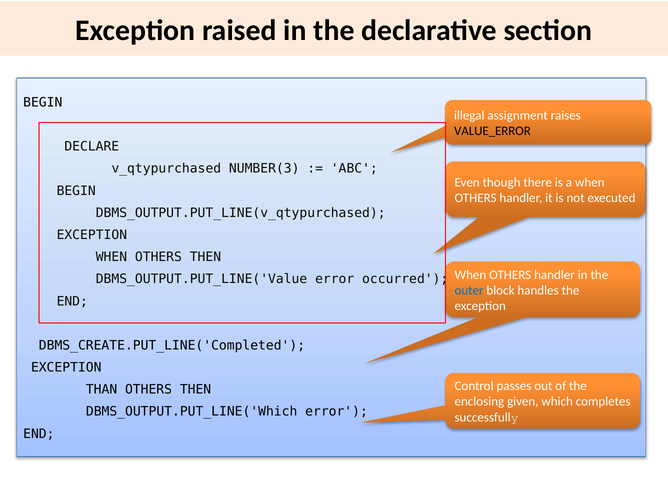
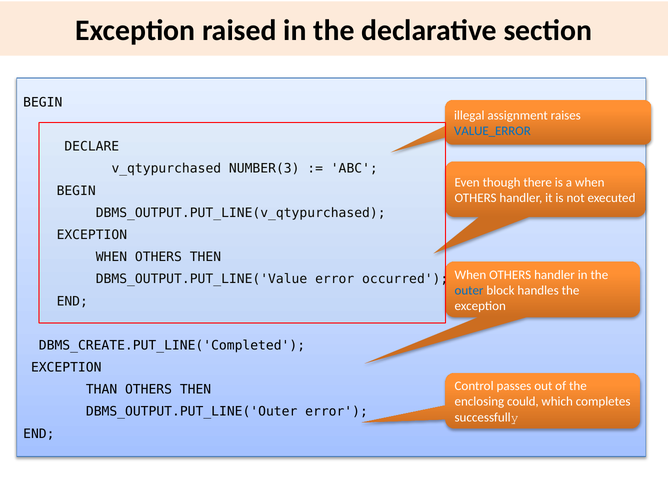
VALUE_ERROR colour: black -> blue
given: given -> could
DBMS_OUTPUT.PUT_LINE('Which: DBMS_OUTPUT.PUT_LINE('Which -> DBMS_OUTPUT.PUT_LINE('Outer
